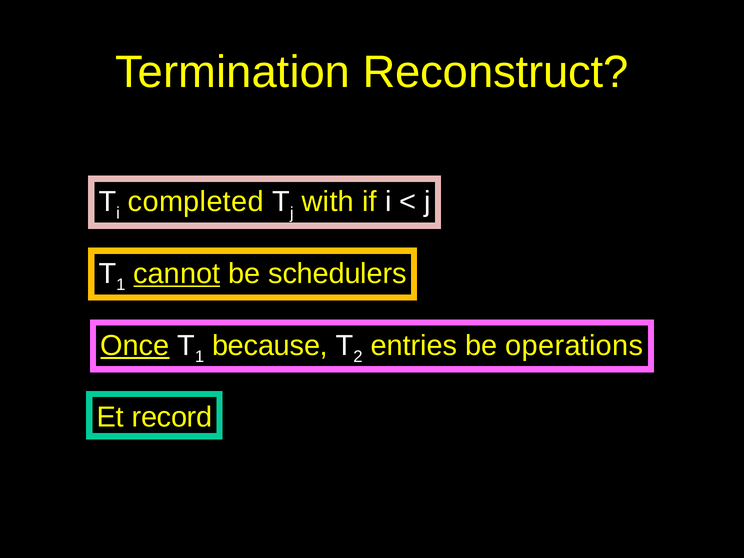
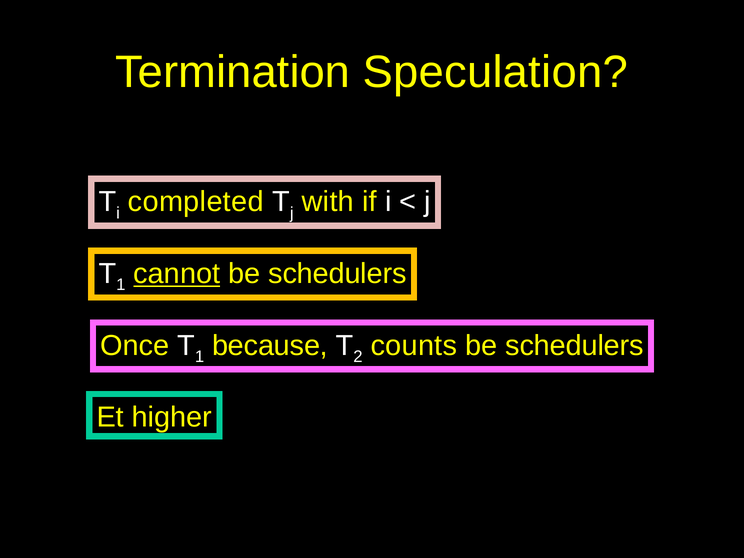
Reconstruct: Reconstruct -> Speculation
Once underline: present -> none
entries: entries -> counts
operations at (574, 345): operations -> schedulers
record: record -> higher
